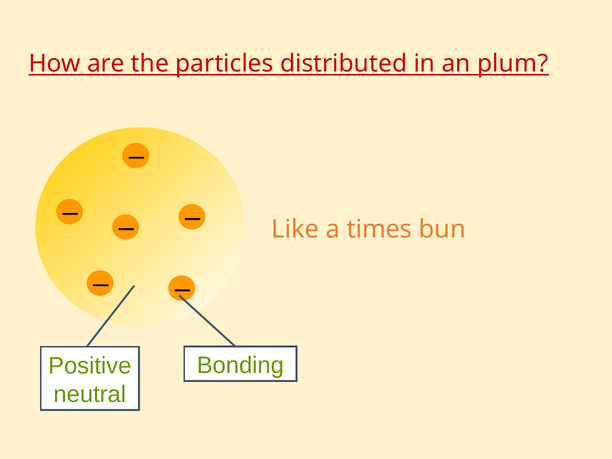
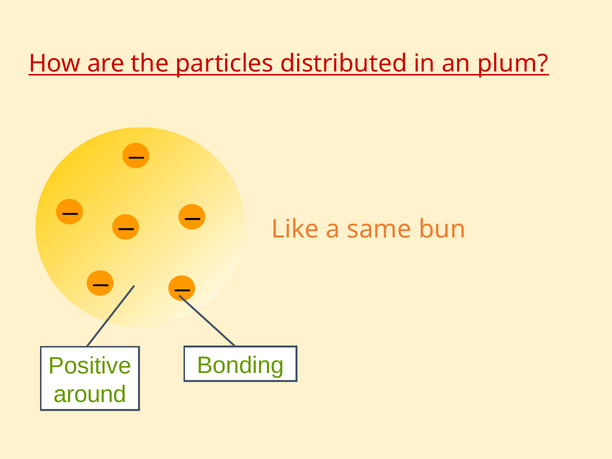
times: times -> same
neutral: neutral -> around
